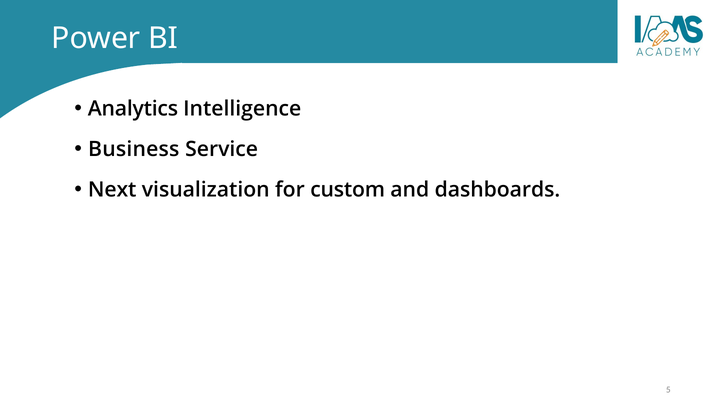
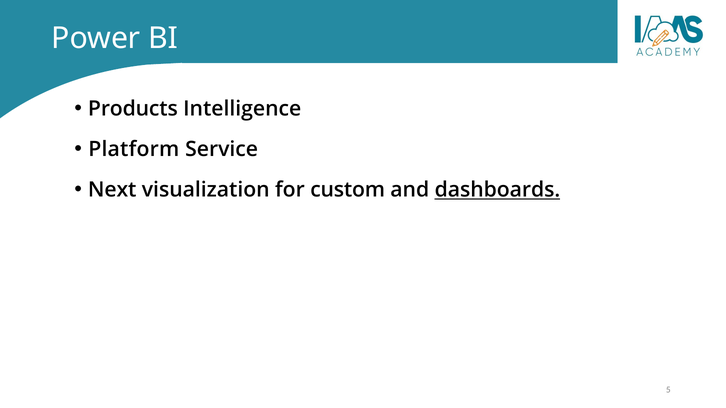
Analytics: Analytics -> Products
Business: Business -> Platform
dashboards underline: none -> present
